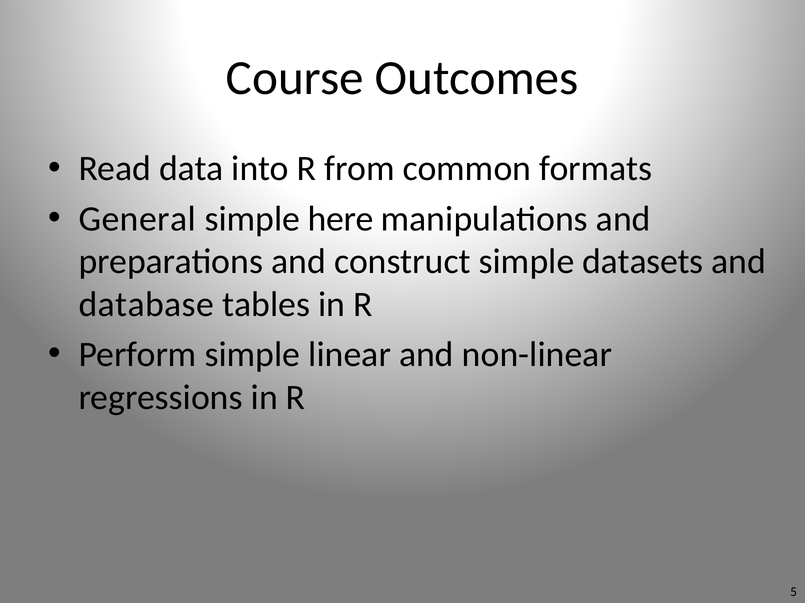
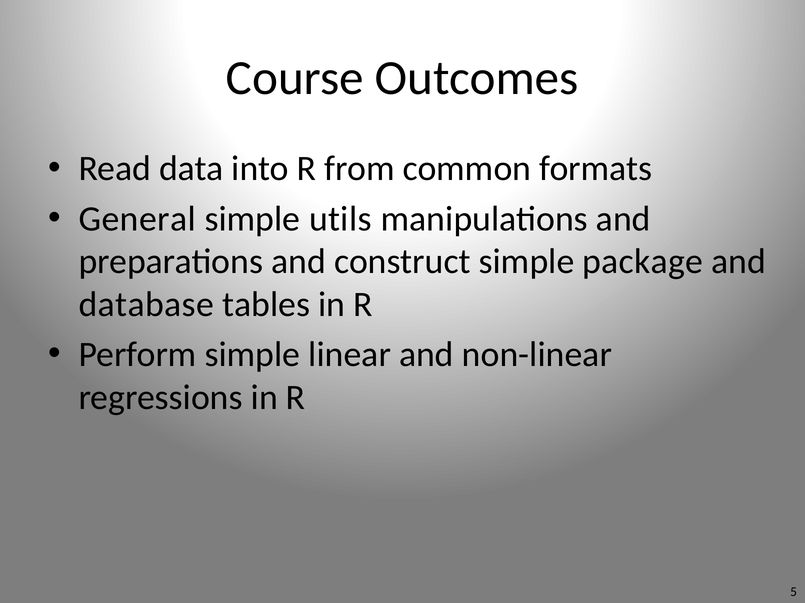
here: here -> utils
datasets: datasets -> package
